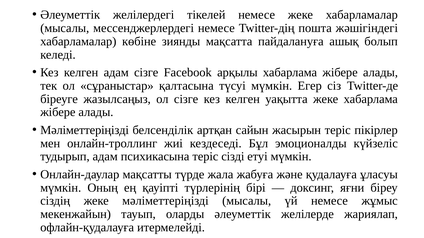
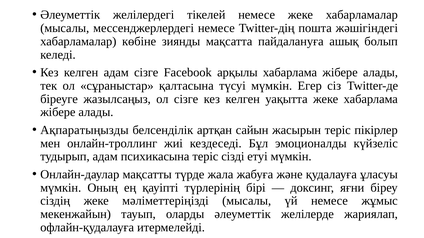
Мәліметтеріңізді at (85, 130): Мәліметтеріңізді -> Ақпаратыңызды
